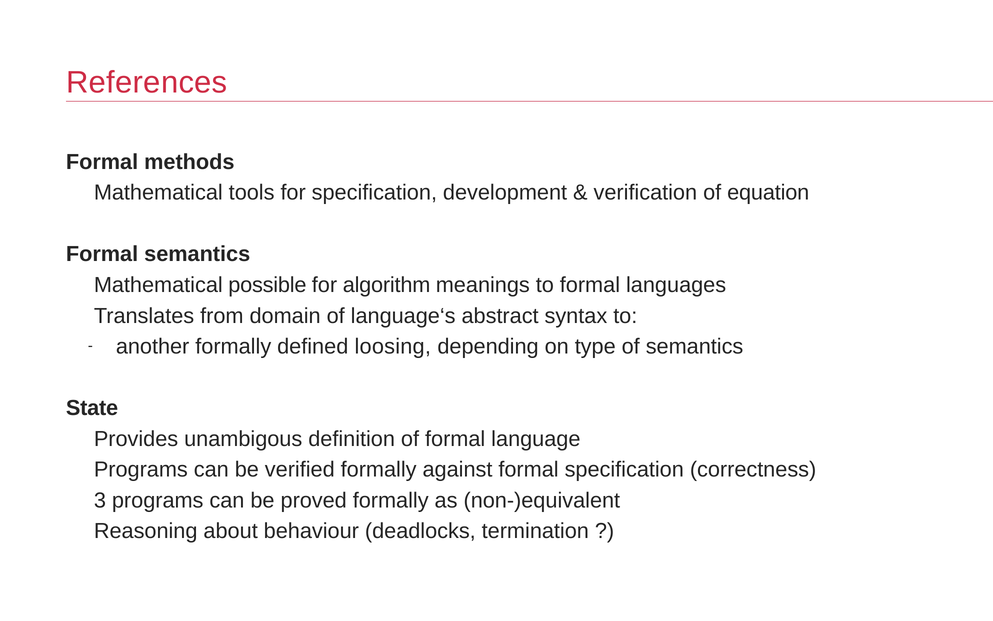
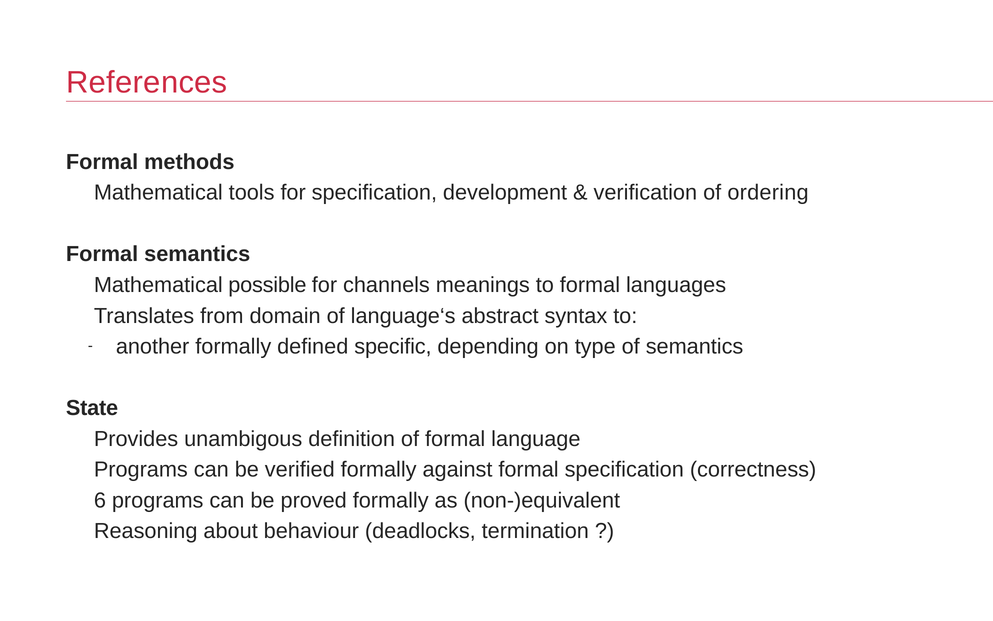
equation: equation -> ordering
algorithm: algorithm -> channels
loosing: loosing -> specific
3: 3 -> 6
